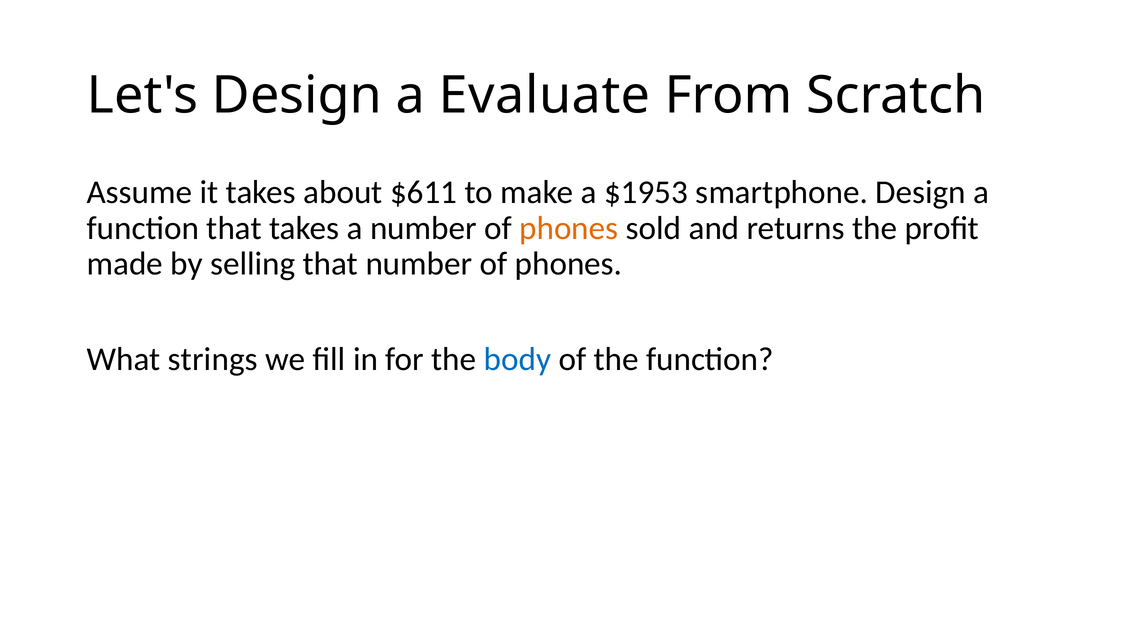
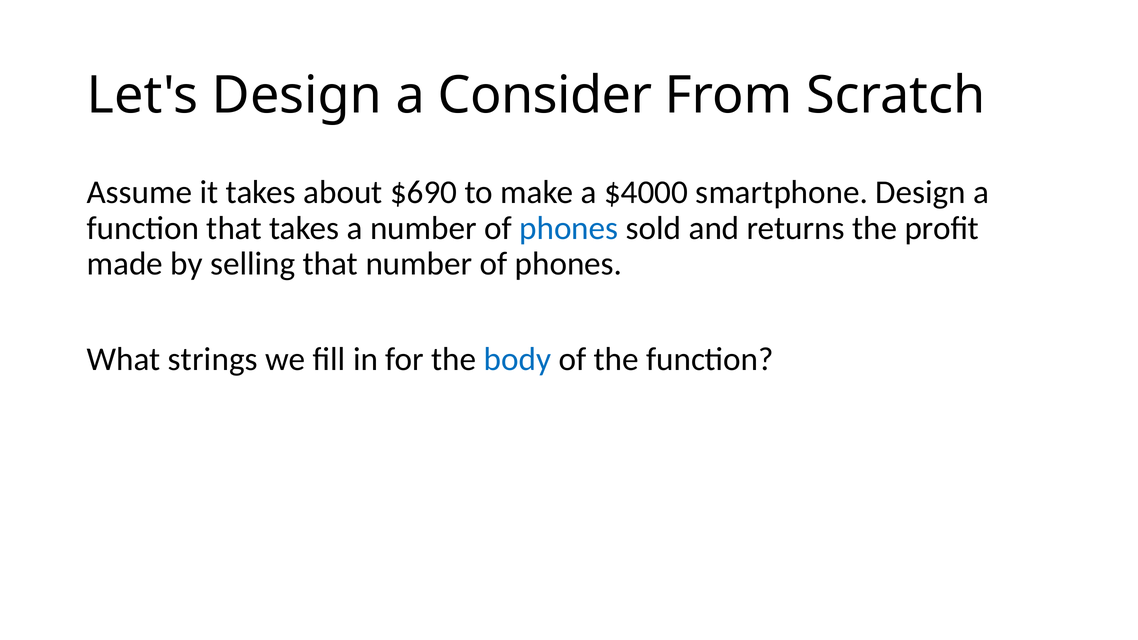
Evaluate: Evaluate -> Consider
$611: $611 -> $690
$1953: $1953 -> $4000
phones at (569, 228) colour: orange -> blue
